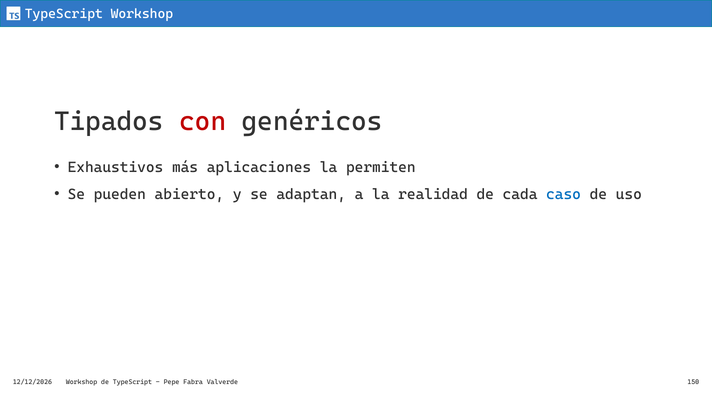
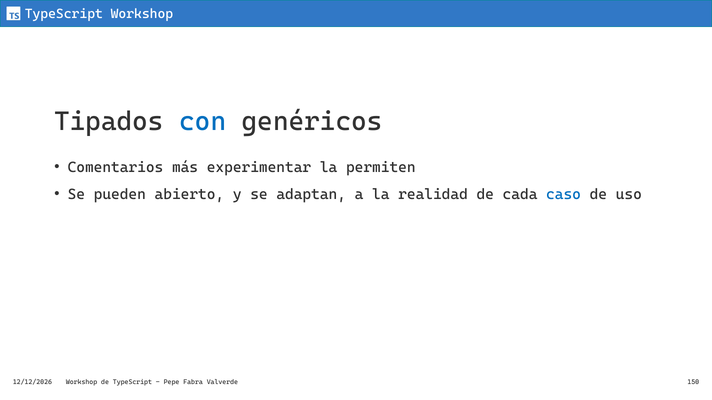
con colour: red -> blue
Exhaustivos: Exhaustivos -> Comentarios
aplicaciones: aplicaciones -> experimentar
